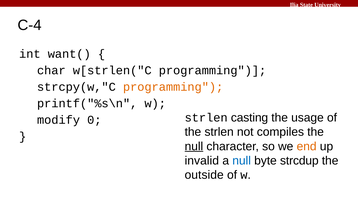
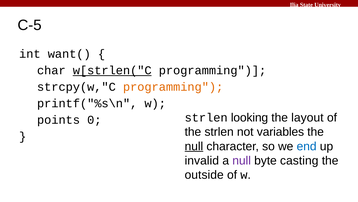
C-4: C-4 -> C-5
w[strlen("C underline: none -> present
casting: casting -> looking
usage: usage -> layout
modify: modify -> points
compiles: compiles -> variables
end colour: orange -> blue
null at (242, 160) colour: blue -> purple
strcdup: strcdup -> casting
